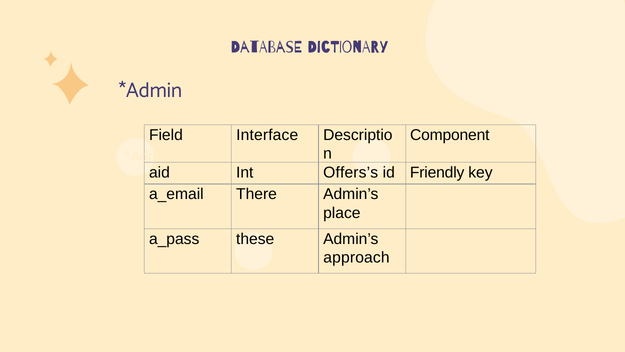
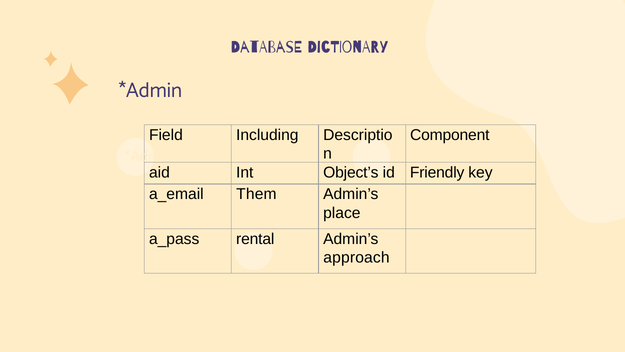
Interface: Interface -> Including
Offers’s: Offers’s -> Object’s
There: There -> Them
these: these -> rental
